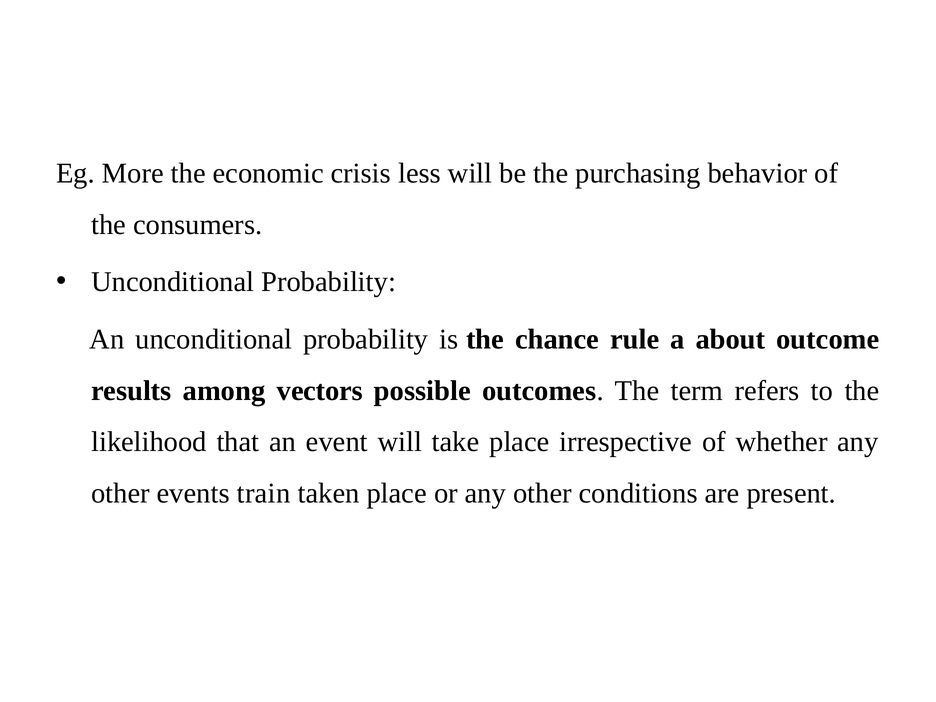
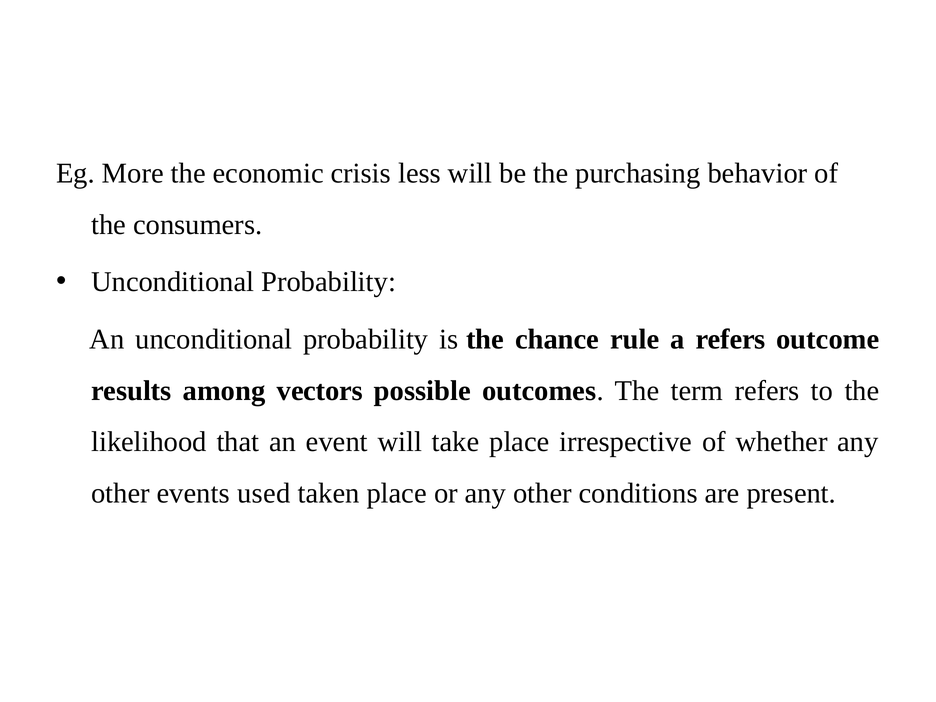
a about: about -> refers
train: train -> used
